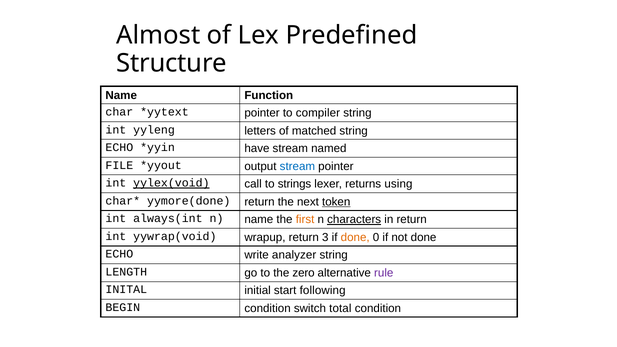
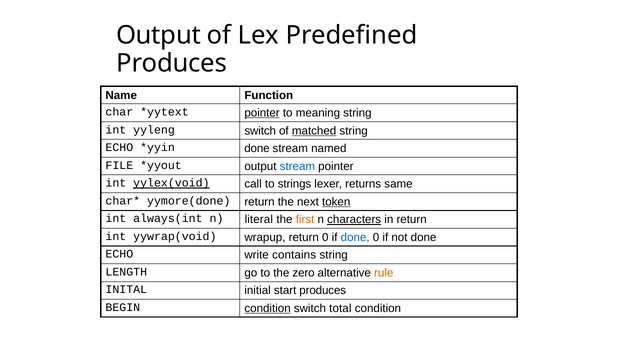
Almost at (158, 35): Almost -> Output
Structure at (172, 63): Structure -> Produces
pointer at (262, 113) underline: none -> present
compiler: compiler -> meaning
yyleng letters: letters -> switch
matched underline: none -> present
have at (257, 148): have -> done
using: using -> same
n name: name -> literal
return 3: 3 -> 0
done at (355, 237) colour: orange -> blue
analyzer: analyzer -> contains
rule colour: purple -> orange
start following: following -> produces
condition at (268, 308) underline: none -> present
